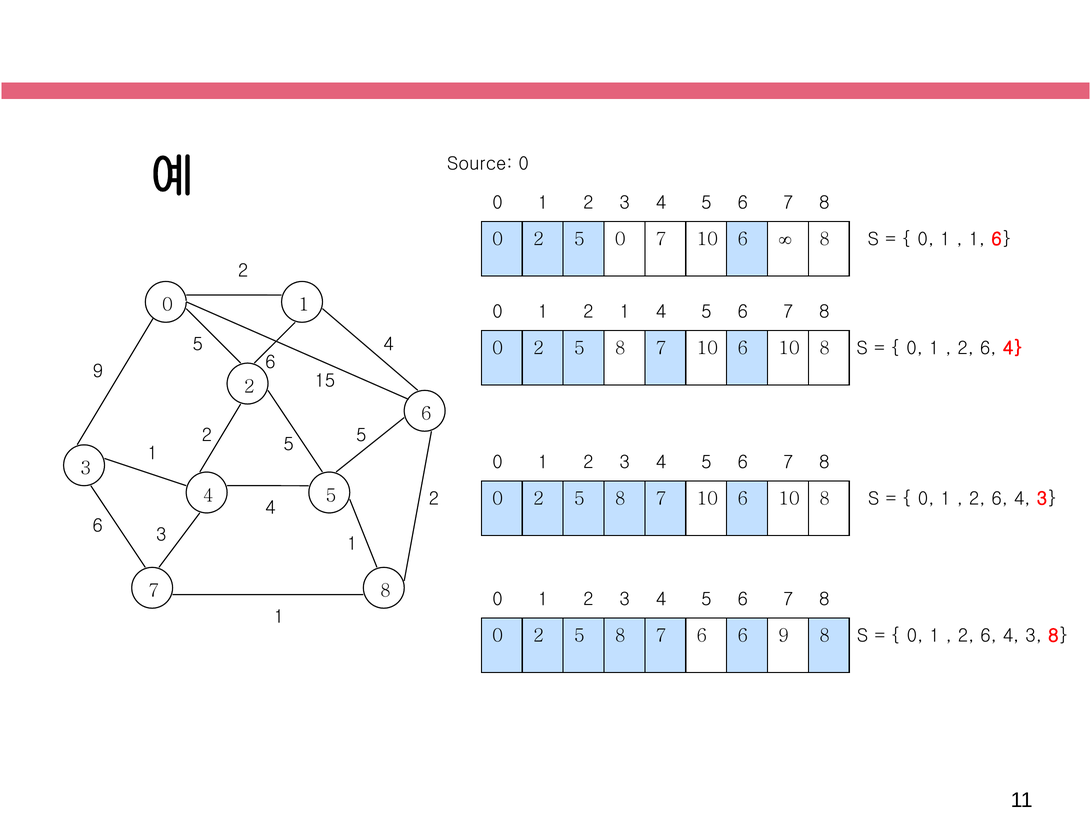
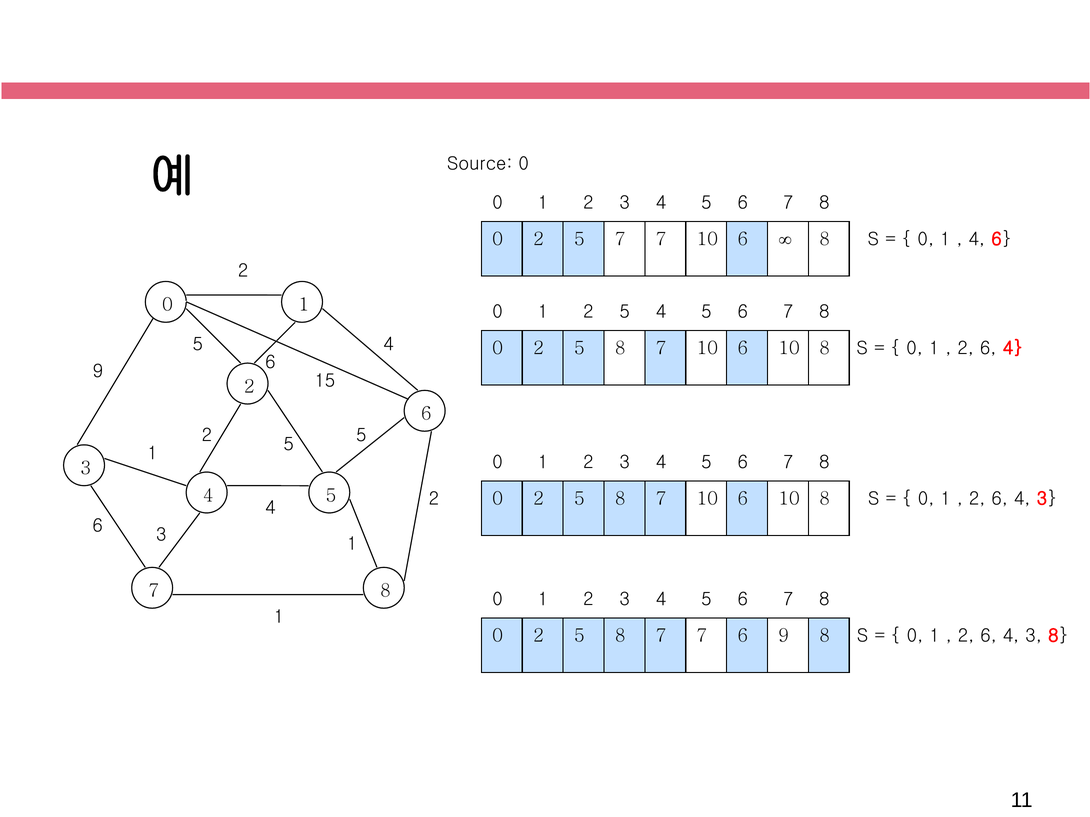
2 5 0: 0 -> 7
1 at (977, 239): 1 -> 4
1 1: 1 -> 5
8 7 6: 6 -> 7
